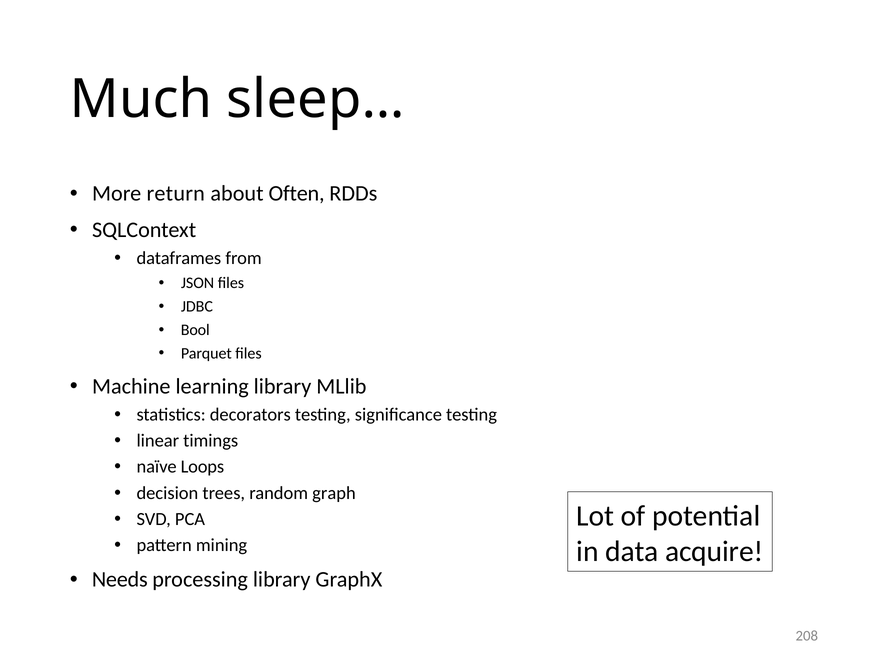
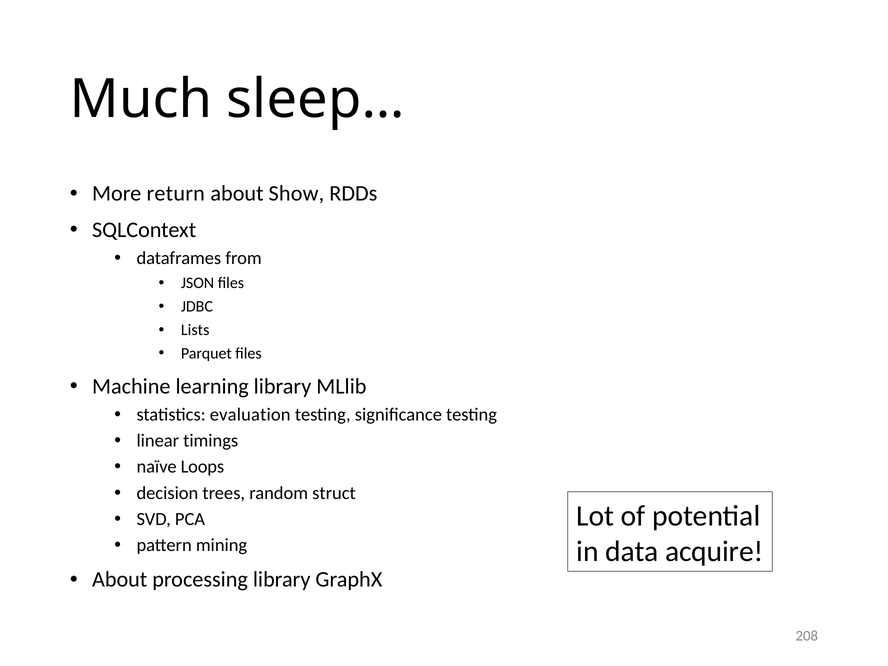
Often: Often -> Show
Bool: Bool -> Lists
decorators: decorators -> evaluation
graph: graph -> struct
Needs at (120, 580): Needs -> About
